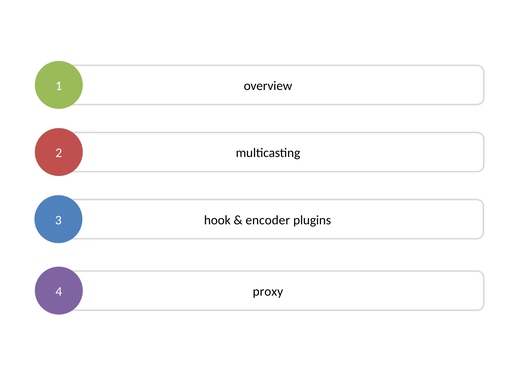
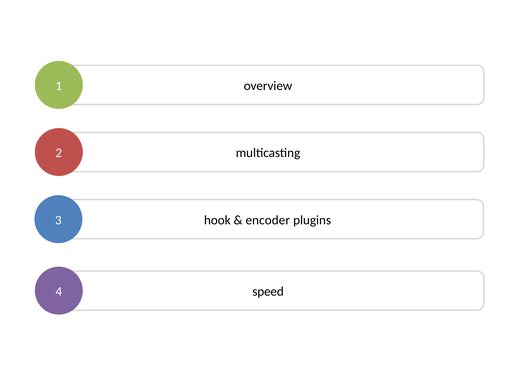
proxy: proxy -> speed
